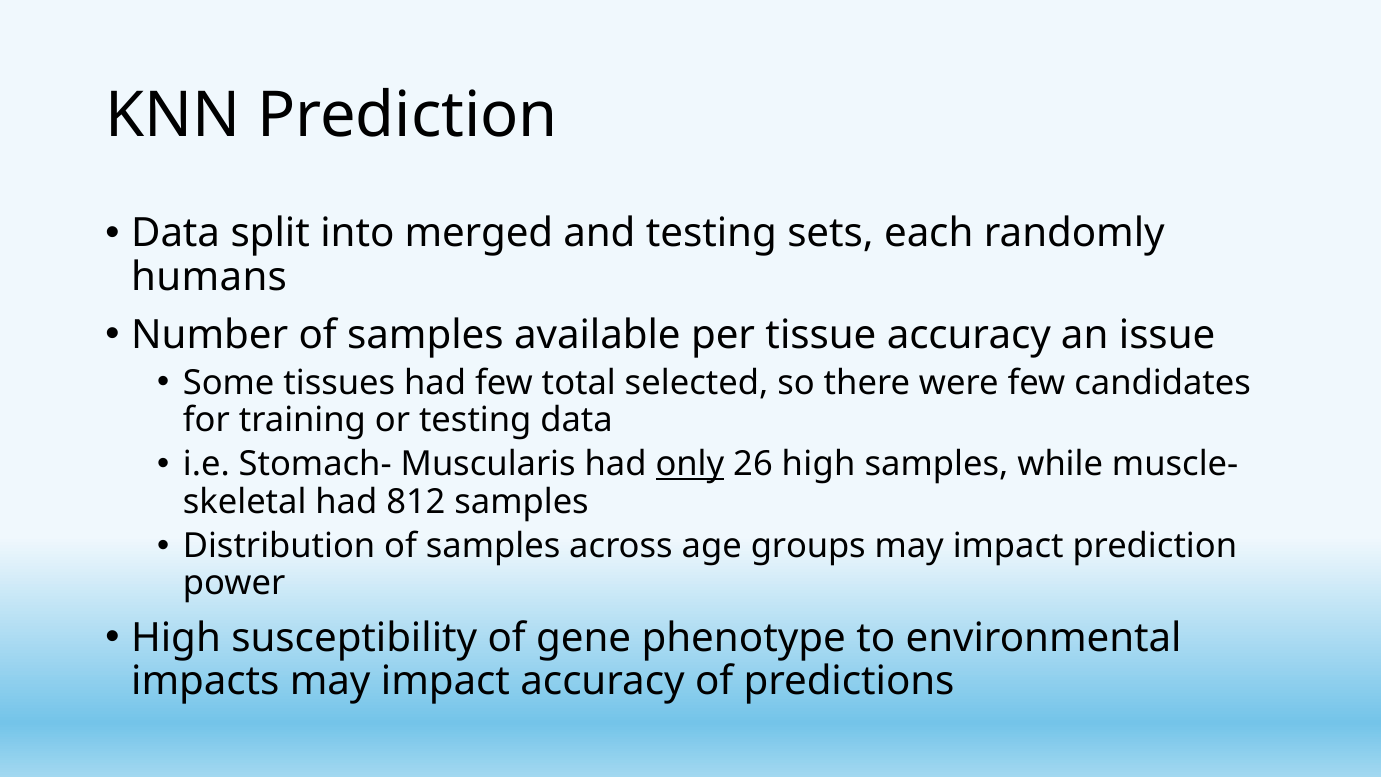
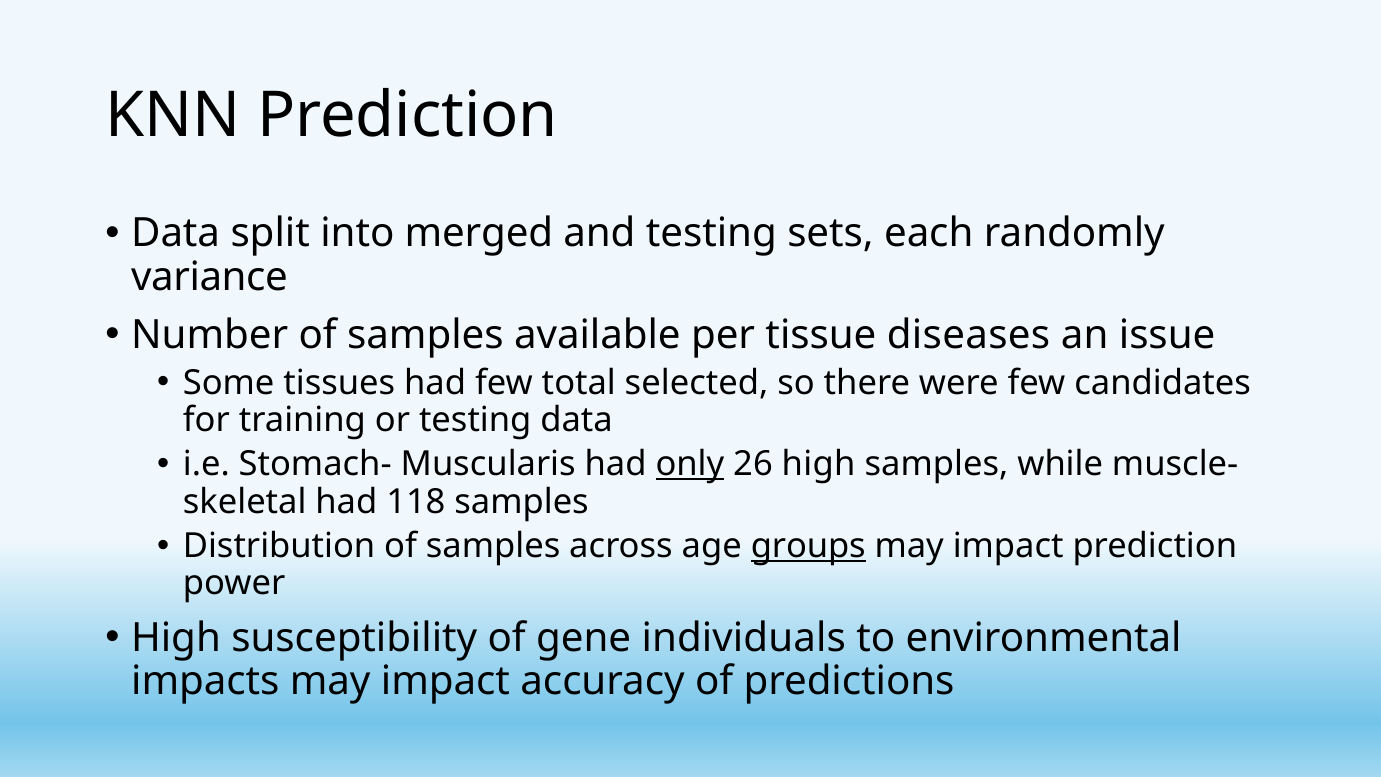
humans: humans -> variance
tissue accuracy: accuracy -> diseases
812: 812 -> 118
groups underline: none -> present
phenotype: phenotype -> individuals
